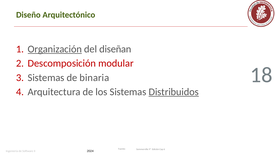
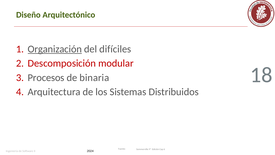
diseñan: diseñan -> difíciles
Sistemas at (46, 77): Sistemas -> Procesos
Distribuidos underline: present -> none
